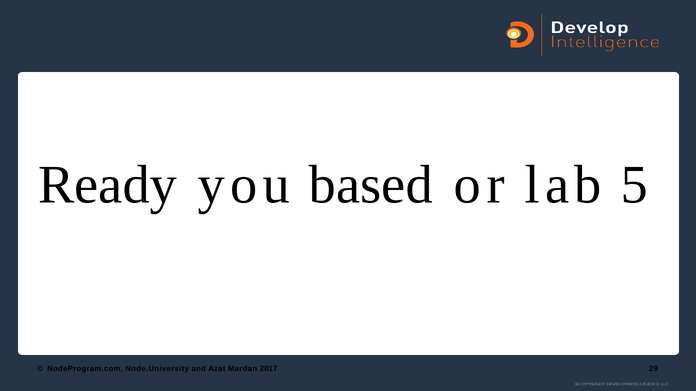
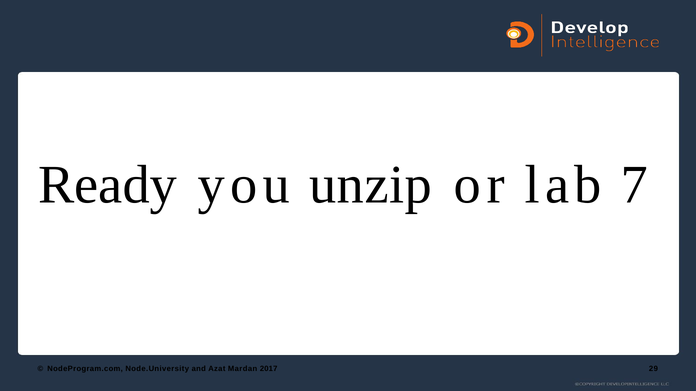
based: based -> unzip
5: 5 -> 7
